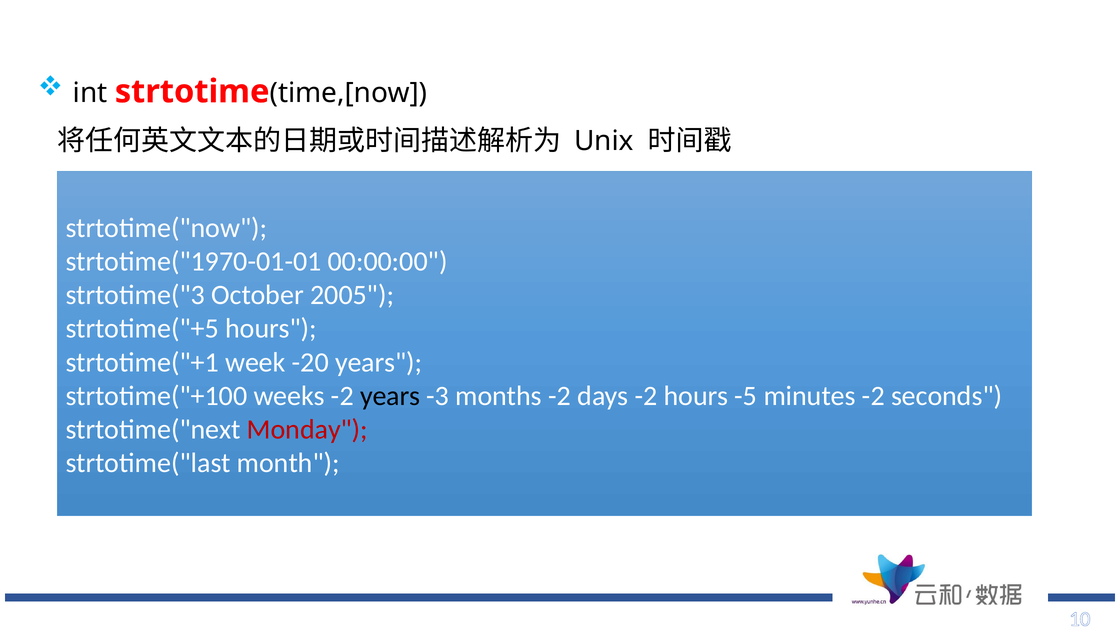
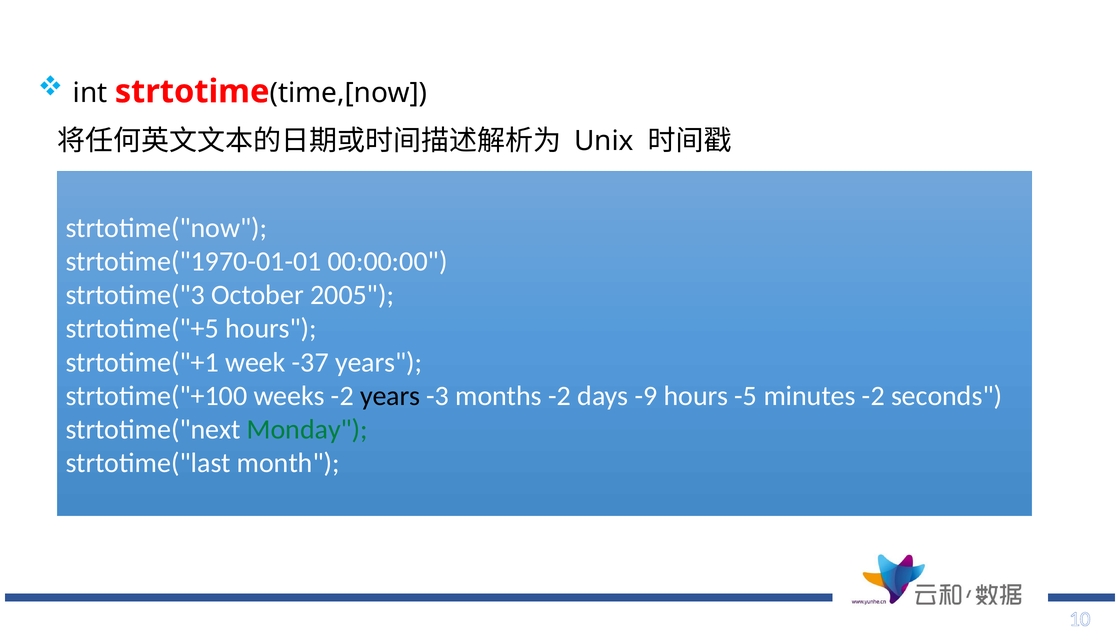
-20: -20 -> -37
days -2: -2 -> -9
Monday colour: red -> green
